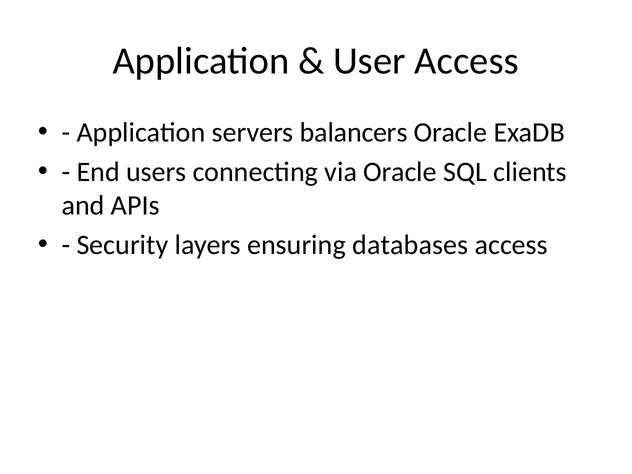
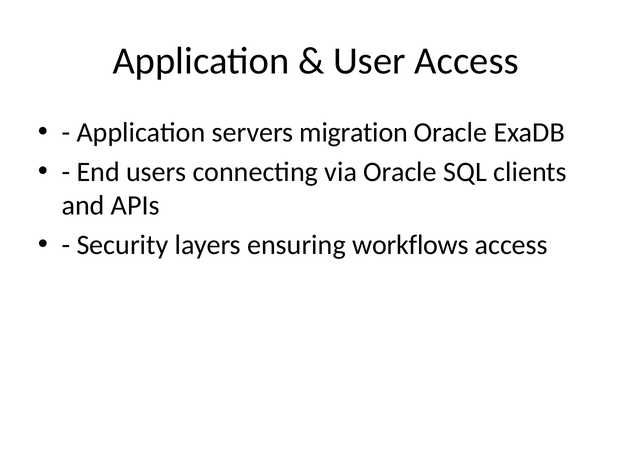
balancers: balancers -> migration
databases: databases -> workflows
